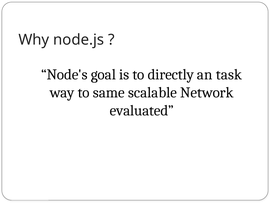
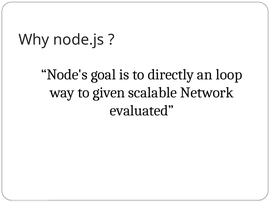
task: task -> loop
same: same -> given
